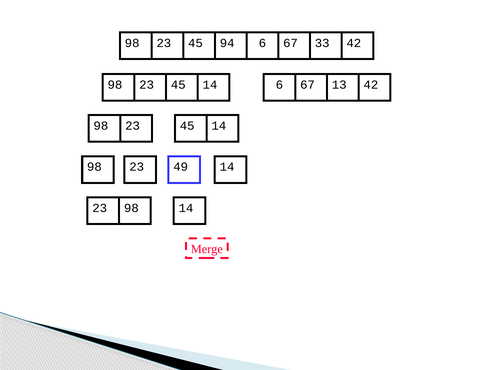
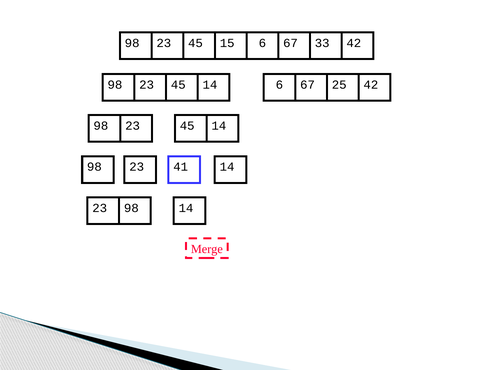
94: 94 -> 15
13: 13 -> 25
49: 49 -> 41
